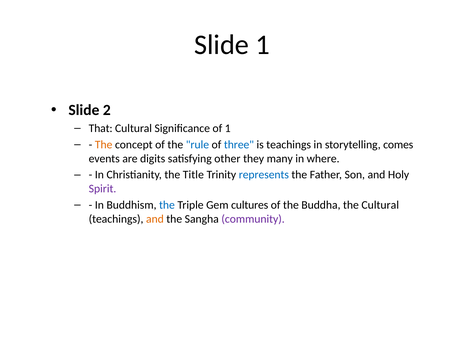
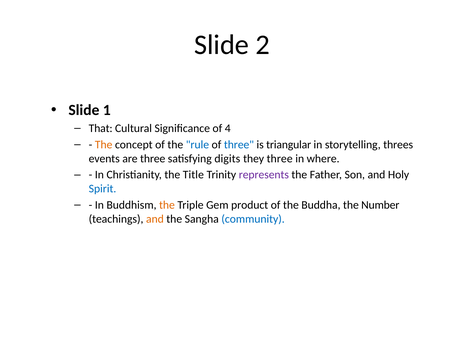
Slide 1: 1 -> 2
2: 2 -> 1
of 1: 1 -> 4
is teachings: teachings -> triangular
comes: comes -> threes
are digits: digits -> three
other: other -> digits
they many: many -> three
represents colour: blue -> purple
Spirit colour: purple -> blue
the at (167, 205) colour: blue -> orange
cultures: cultures -> product
the Cultural: Cultural -> Number
community colour: purple -> blue
